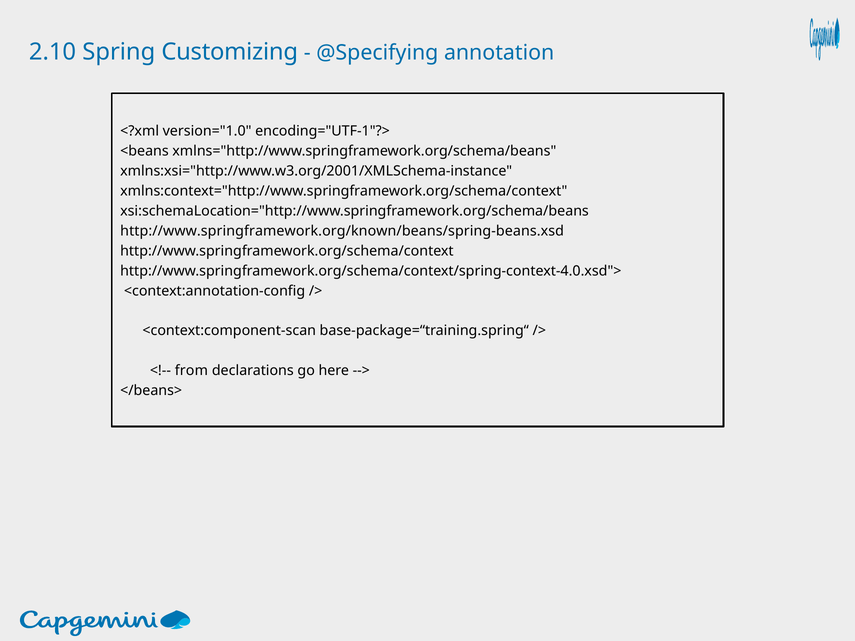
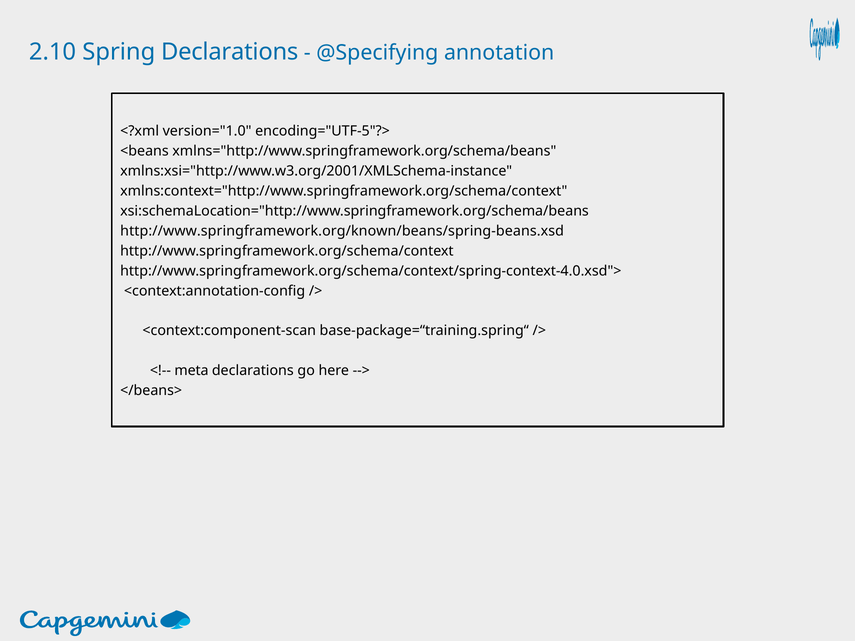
Spring Customizing: Customizing -> Declarations
encoding="UTF-1"?>: encoding="UTF-1"?> -> encoding="UTF-5"?>
from: from -> meta
